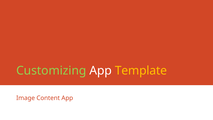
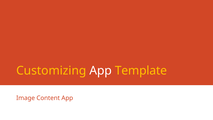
Customizing colour: light green -> yellow
